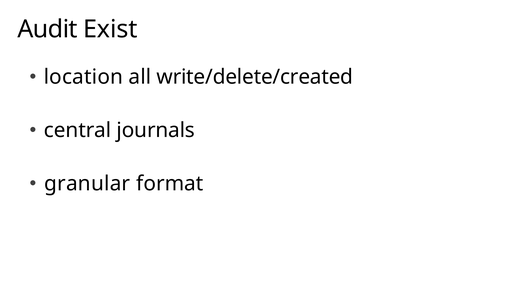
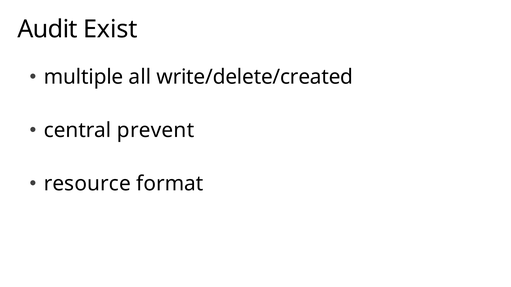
location: location -> multiple
journals: journals -> prevent
granular: granular -> resource
